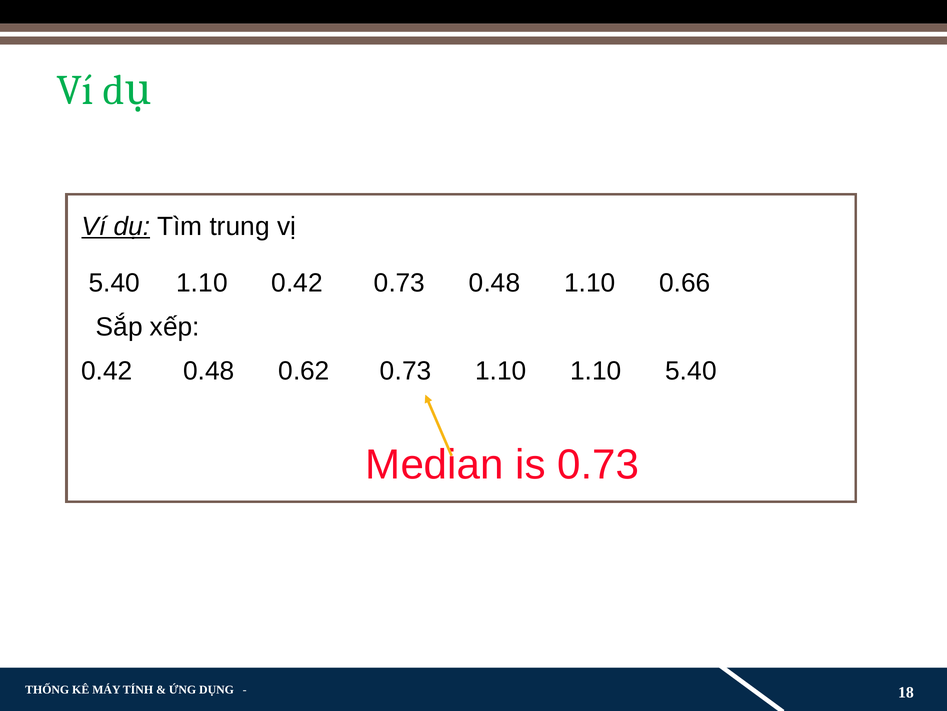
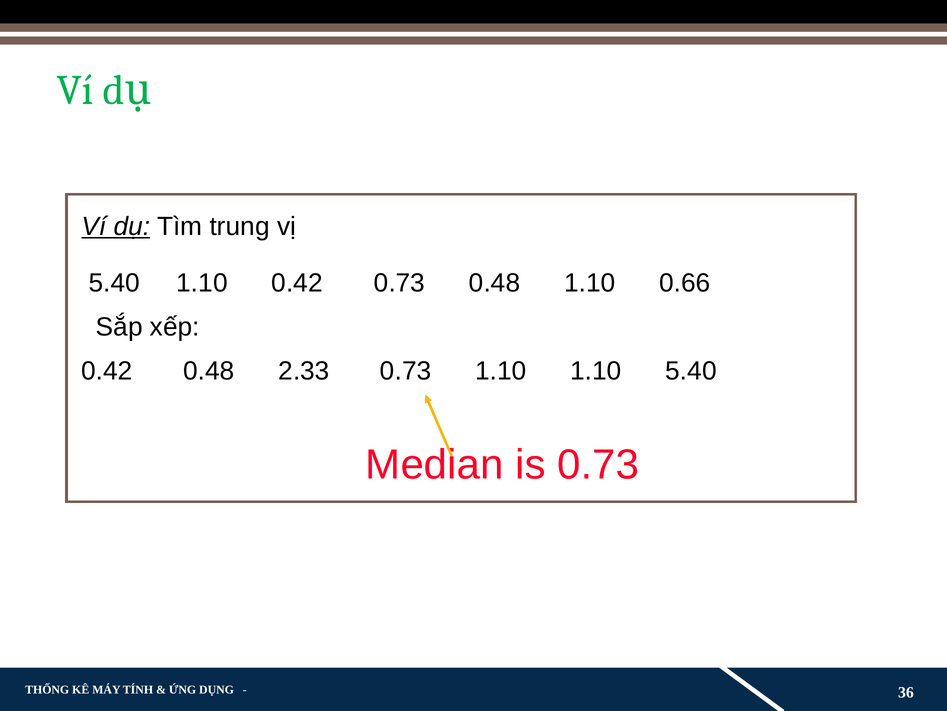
0.62: 0.62 -> 2.33
18: 18 -> 36
